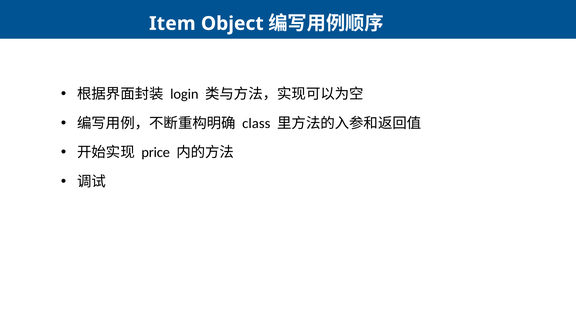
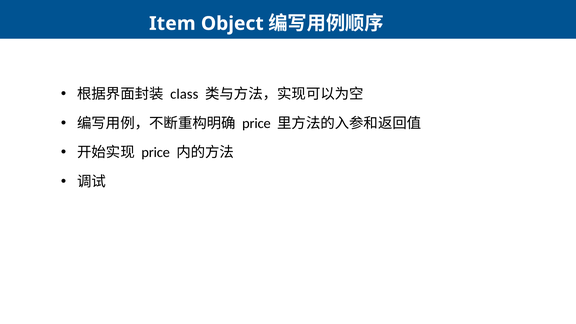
login: login -> class
class at (256, 123): class -> price
